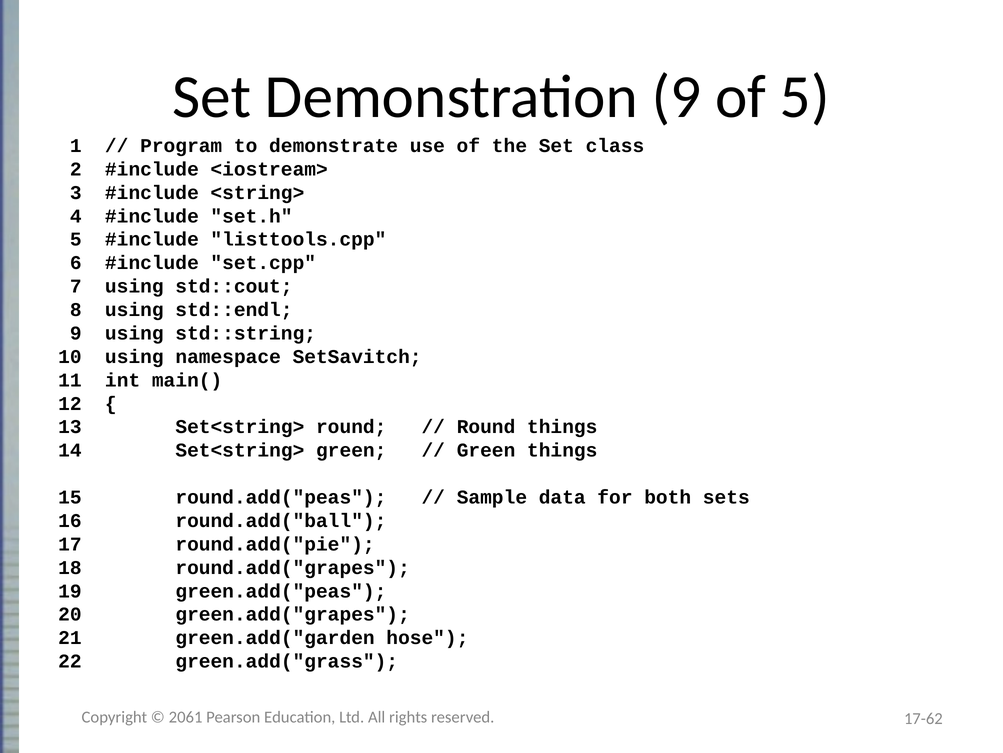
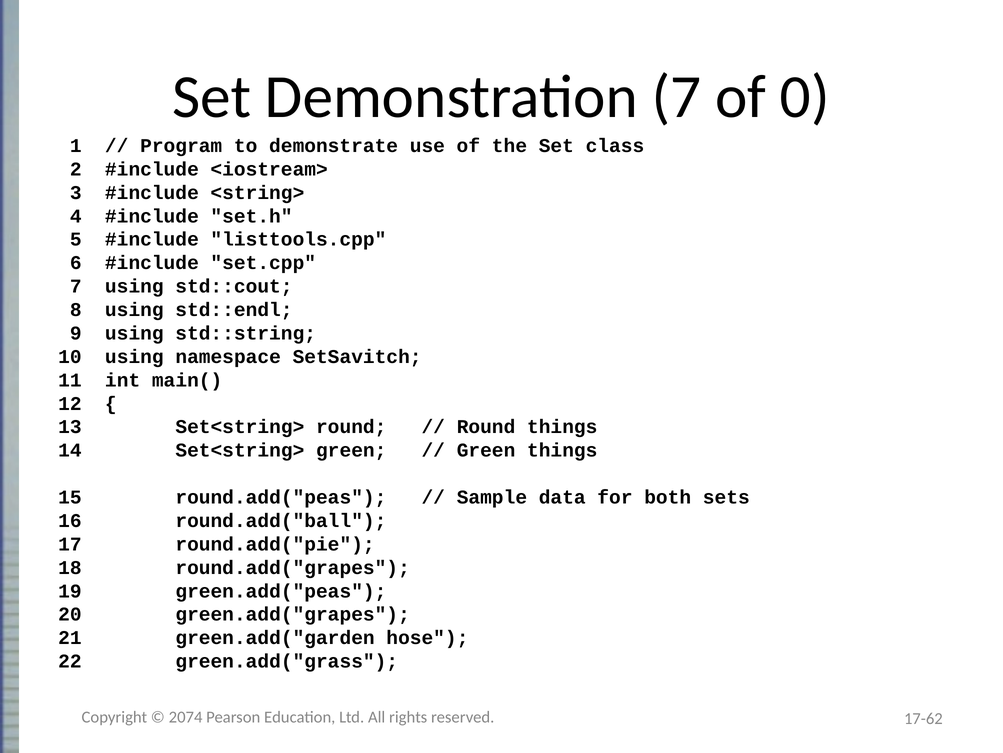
Demonstration 9: 9 -> 7
of 5: 5 -> 0
2061: 2061 -> 2074
